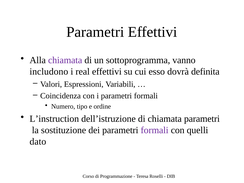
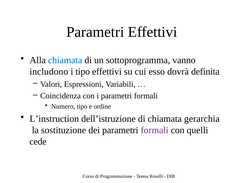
chiamata at (65, 60) colour: purple -> blue
i real: real -> tipo
chiamata parametri: parametri -> gerarchia
dato: dato -> cede
